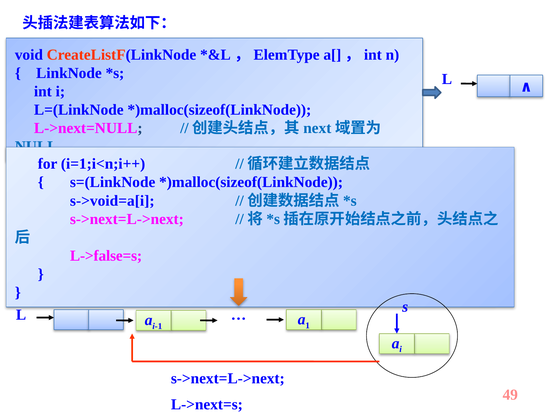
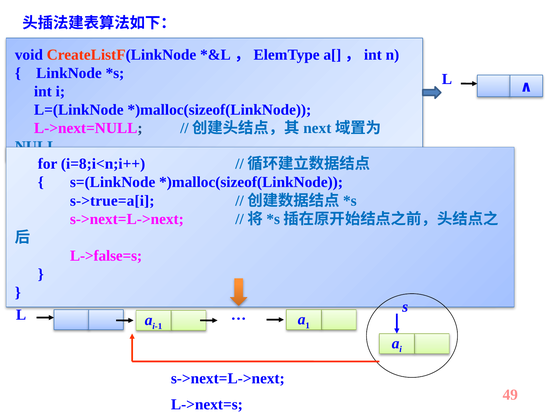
i=1;i<n;i++: i=1;i<n;i++ -> i=8;i<n;i++
s->void=a[i: s->void=a[i -> s->true=a[i
